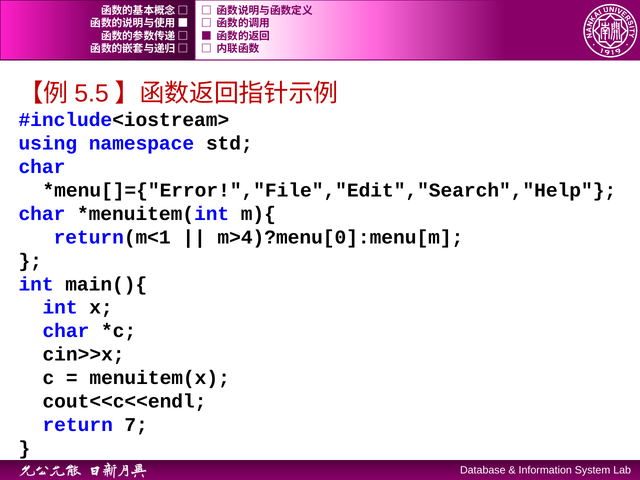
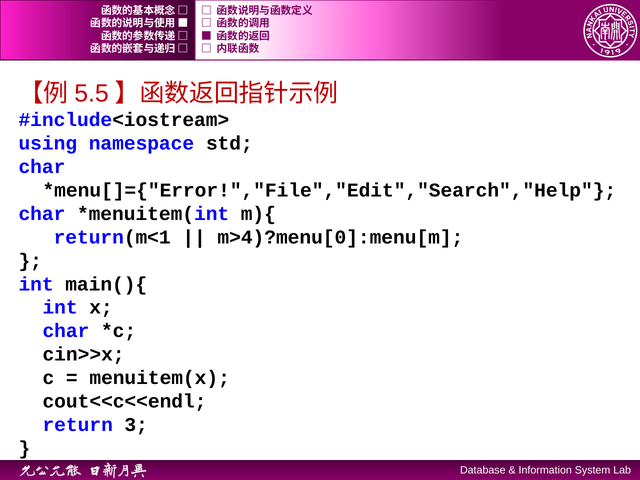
7: 7 -> 3
